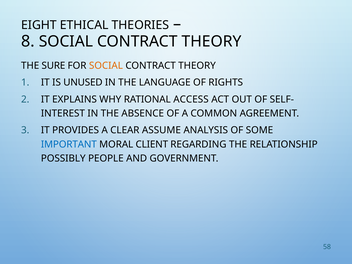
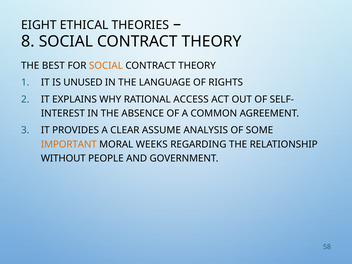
SURE: SURE -> BEST
IMPORTANT colour: blue -> orange
CLIENT: CLIENT -> WEEKS
POSSIBLY: POSSIBLY -> WITHOUT
